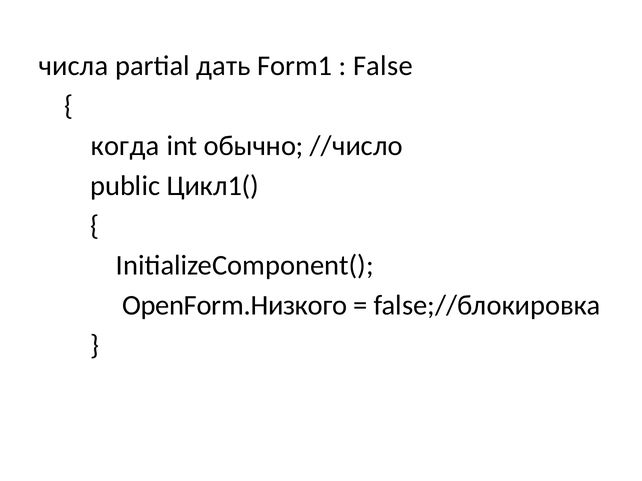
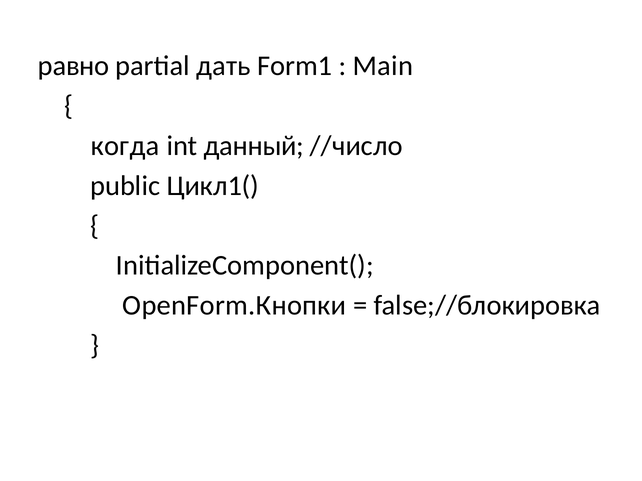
числа: числа -> равно
False: False -> Main
обычно: обычно -> данный
OpenForm.Низкого: OpenForm.Низкого -> OpenForm.Кнопки
